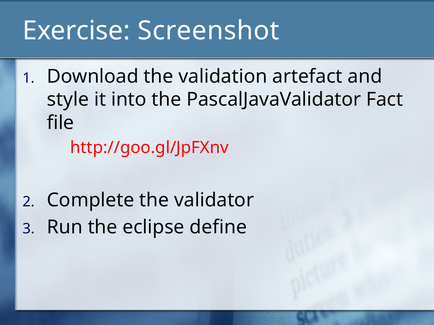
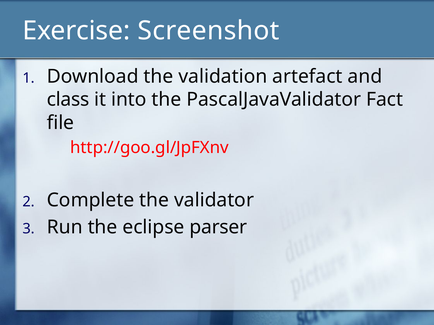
style: style -> class
define: define -> parser
